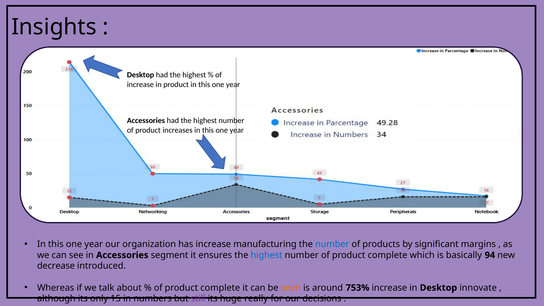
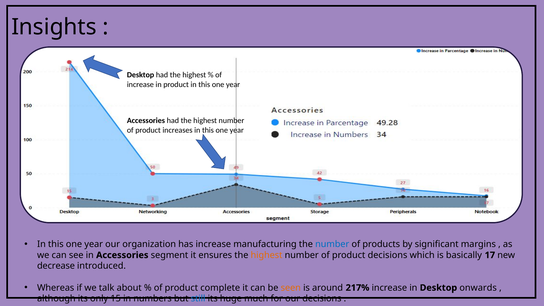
highest at (267, 255) colour: blue -> orange
number of product complete: complete -> decisions
94: 94 -> 17
753%: 753% -> 217%
innovate: innovate -> onwards
still colour: purple -> blue
really: really -> much
